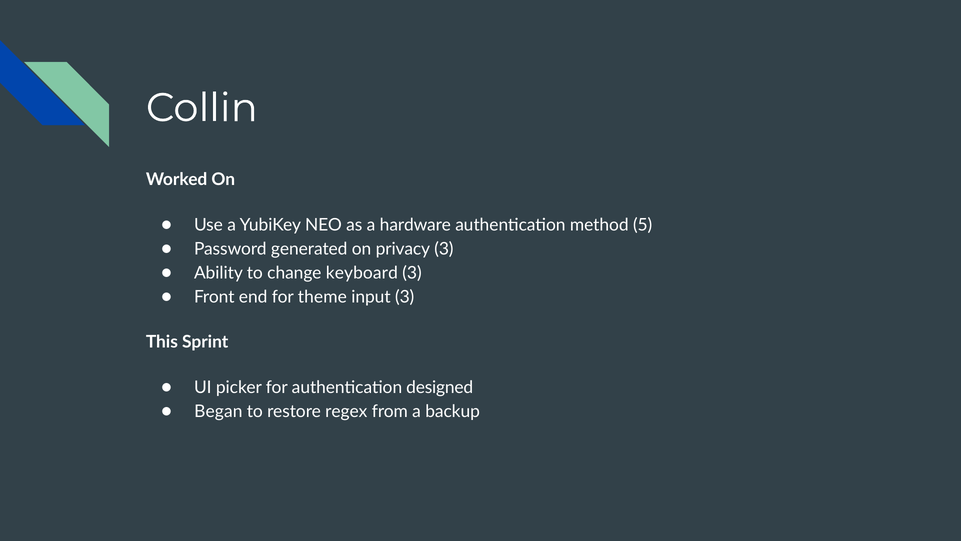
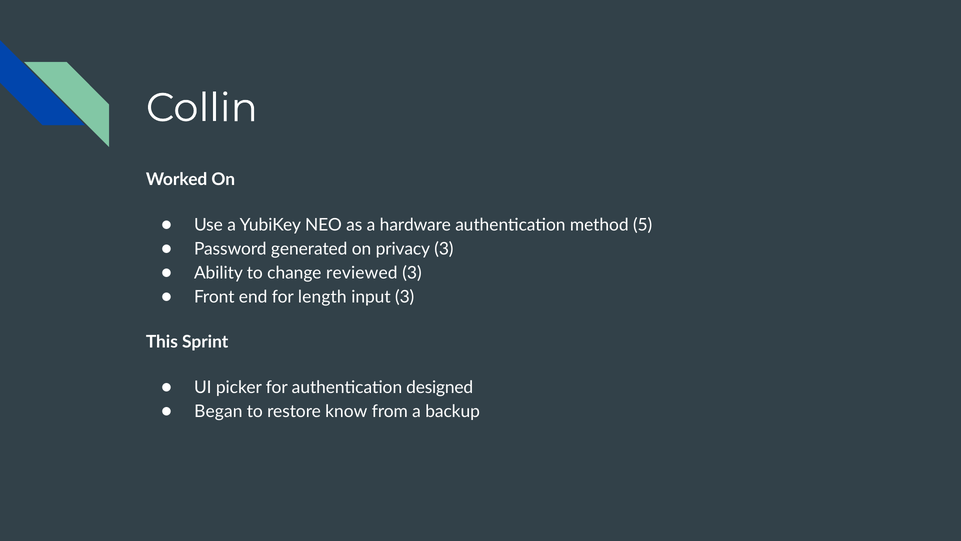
keyboard: keyboard -> reviewed
theme: theme -> length
regex: regex -> know
